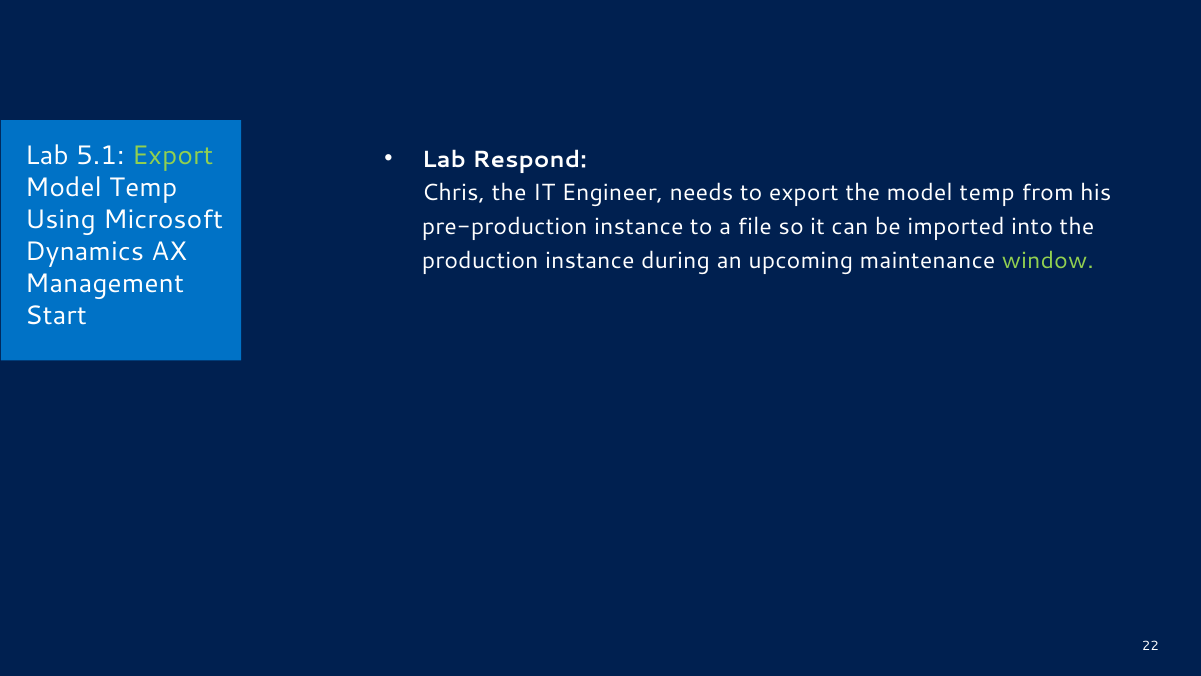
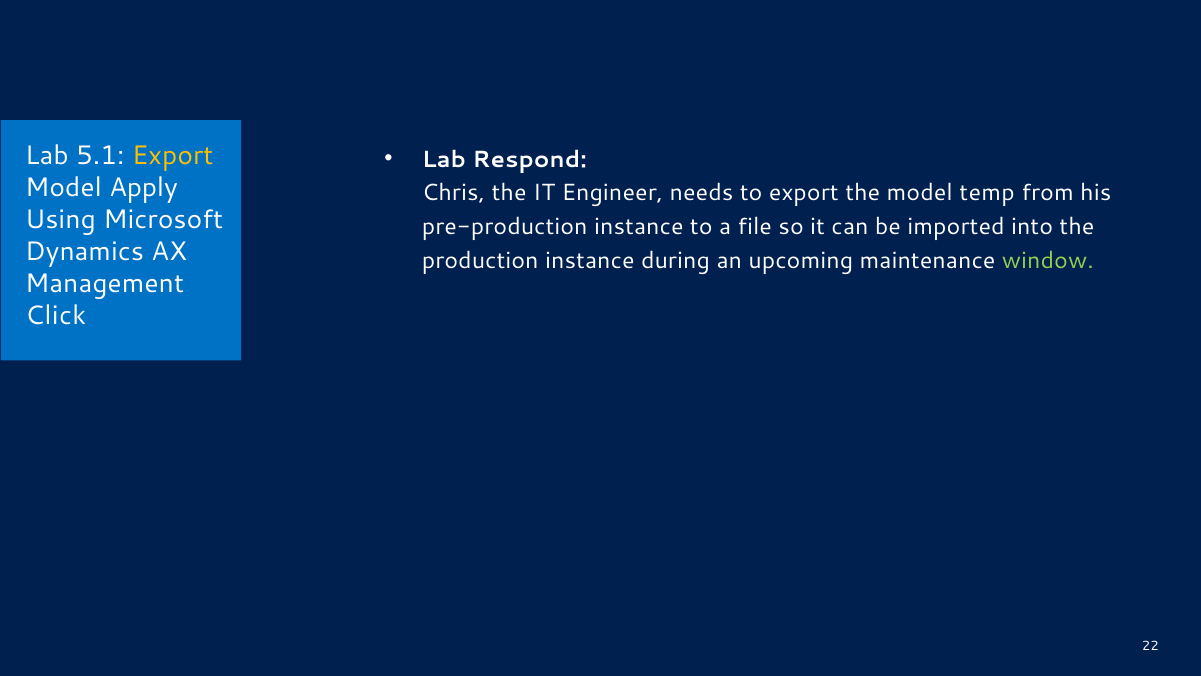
Export at (173, 156) colour: light green -> yellow
Temp at (143, 188): Temp -> Apply
Start: Start -> Click
